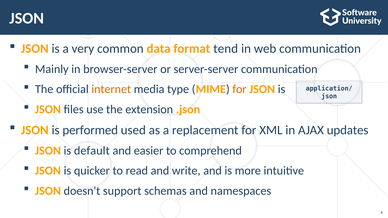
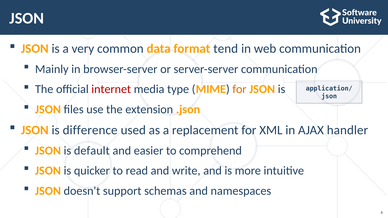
internet colour: orange -> red
performed: performed -> difference
updates: updates -> handler
